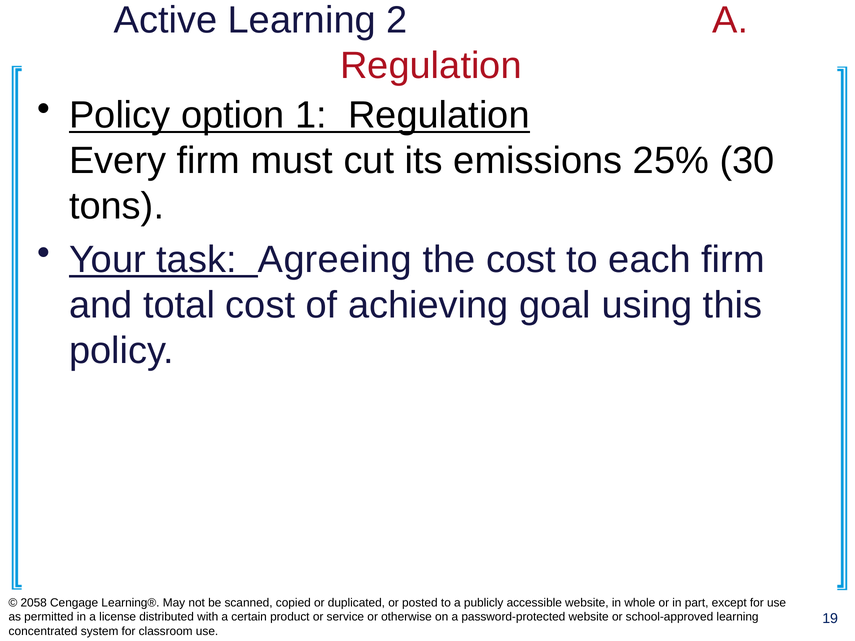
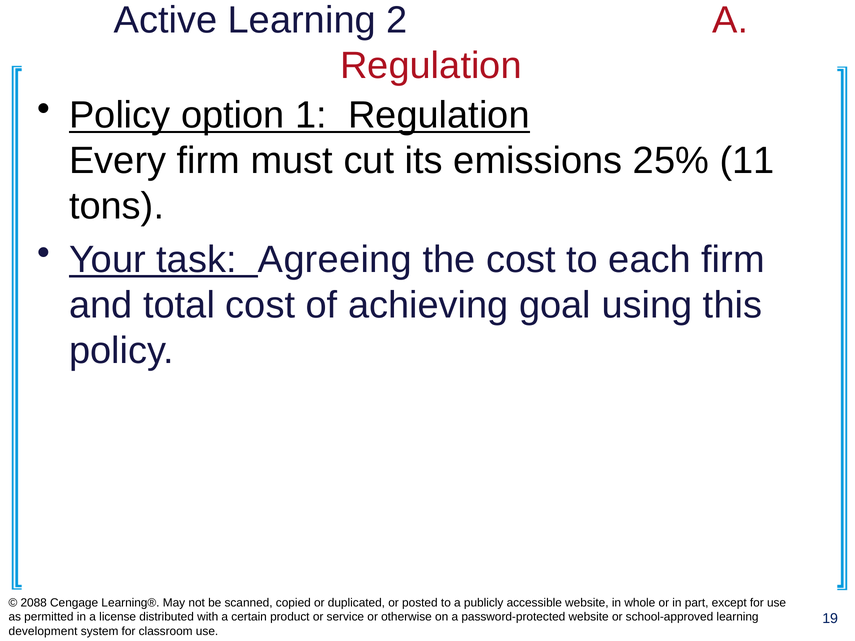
30: 30 -> 11
2058: 2058 -> 2088
concentrated: concentrated -> development
